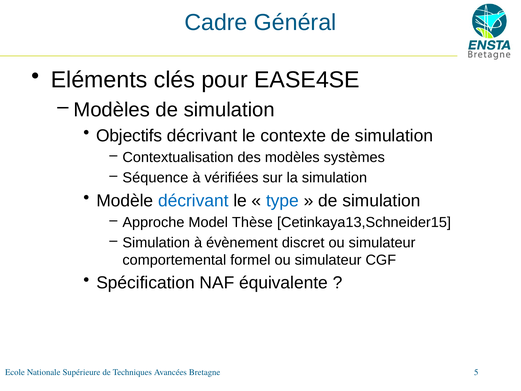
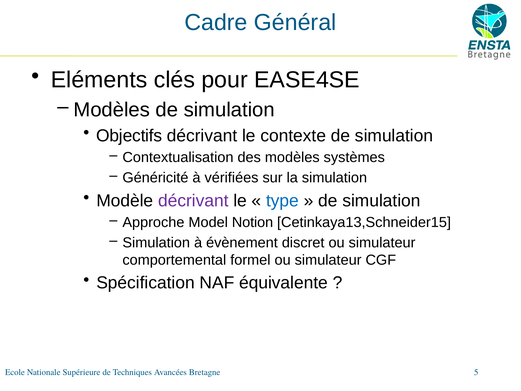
Séquence: Séquence -> Généricité
décrivant at (193, 200) colour: blue -> purple
Thèse: Thèse -> Notion
